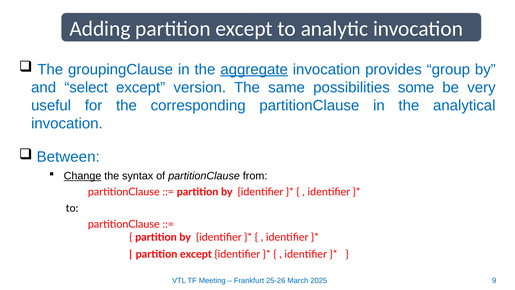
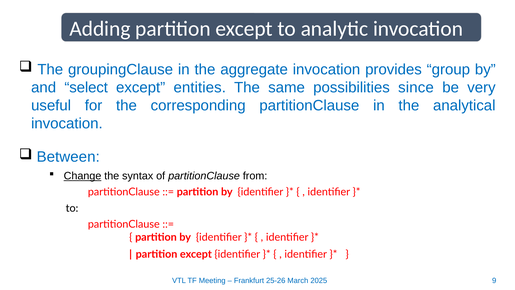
aggregate underline: present -> none
version: version -> entities
some: some -> since
